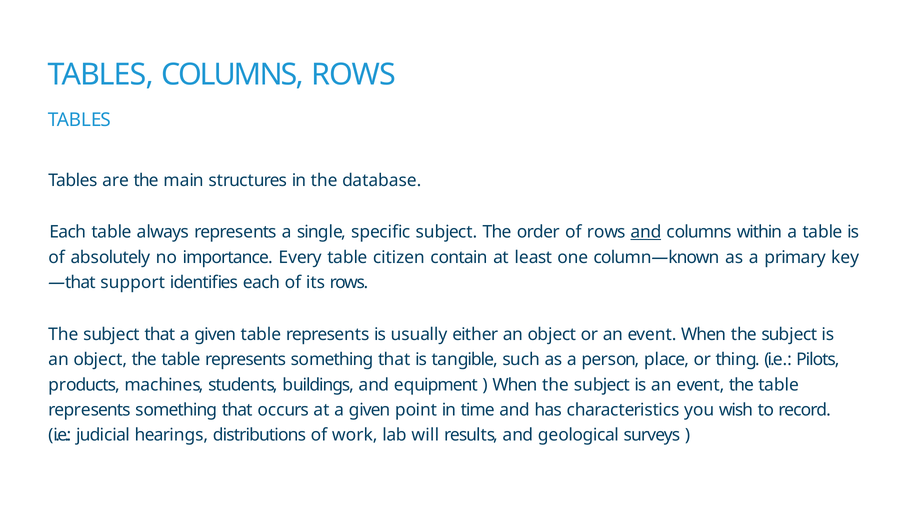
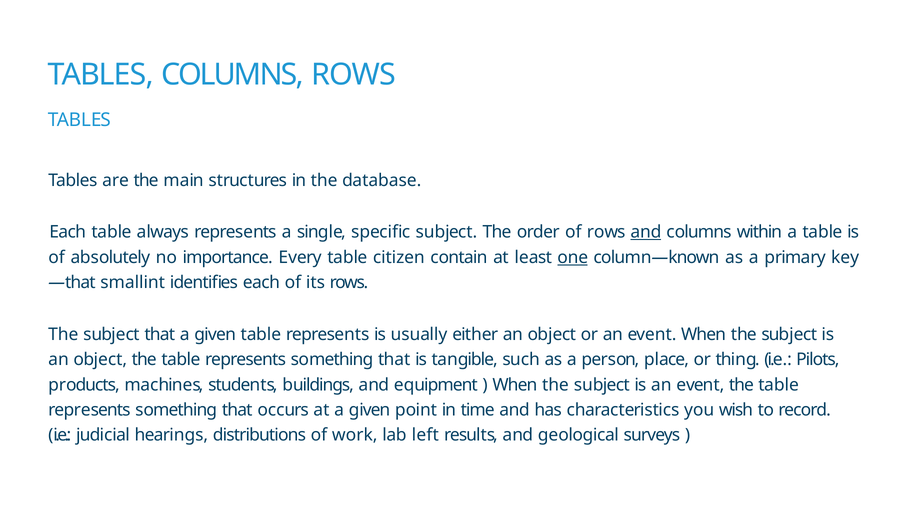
one underline: none -> present
support: support -> smallint
will: will -> left
